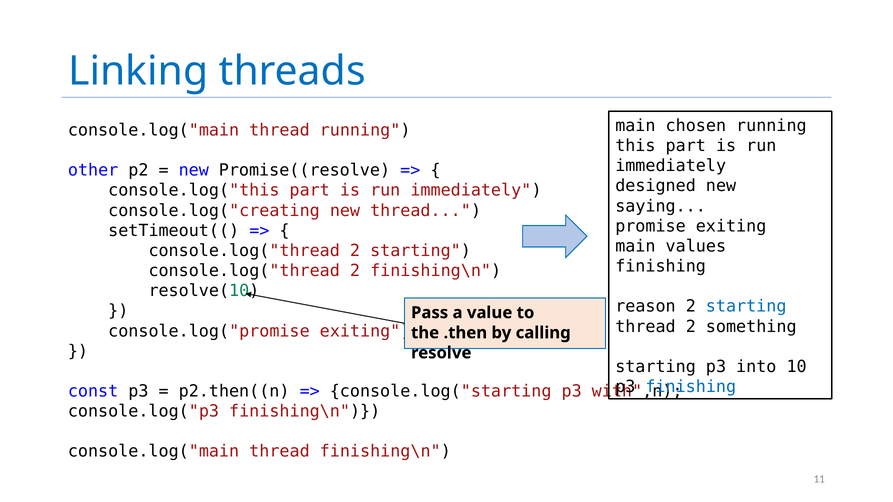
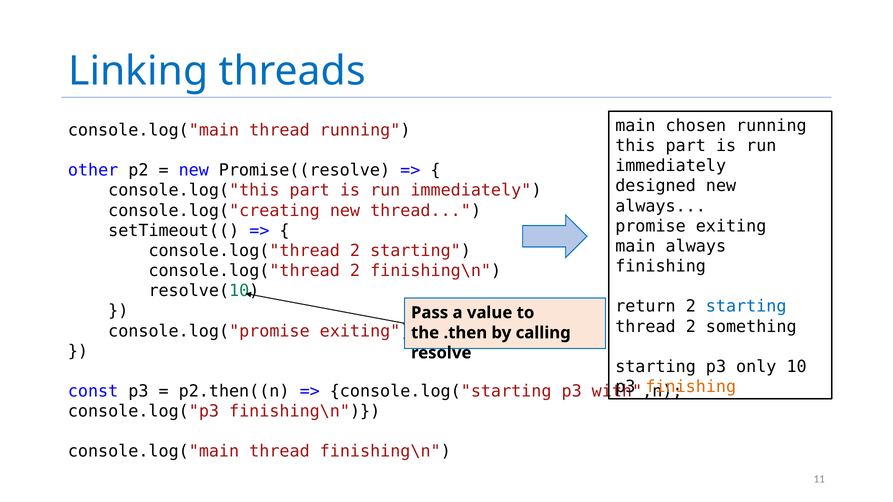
saying at (661, 206): saying -> always
main values: values -> always
reason: reason -> return
into: into -> only
finishing at (691, 387) colour: blue -> orange
